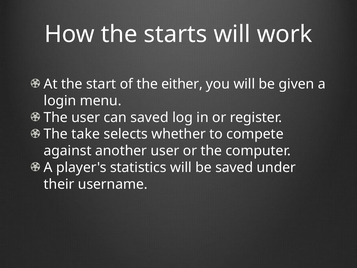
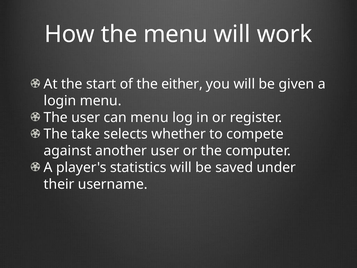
the starts: starts -> menu
can saved: saved -> menu
